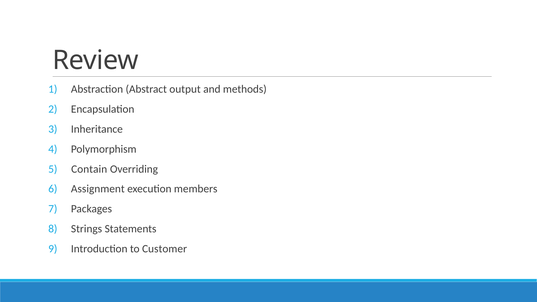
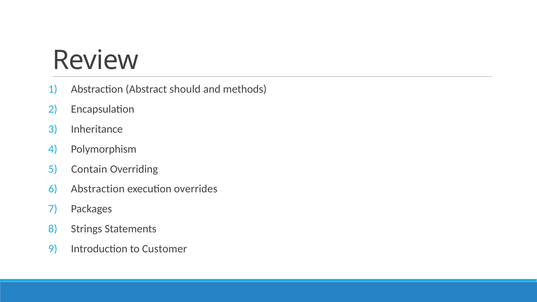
output: output -> should
Assignment at (98, 189): Assignment -> Abstraction
members: members -> overrides
